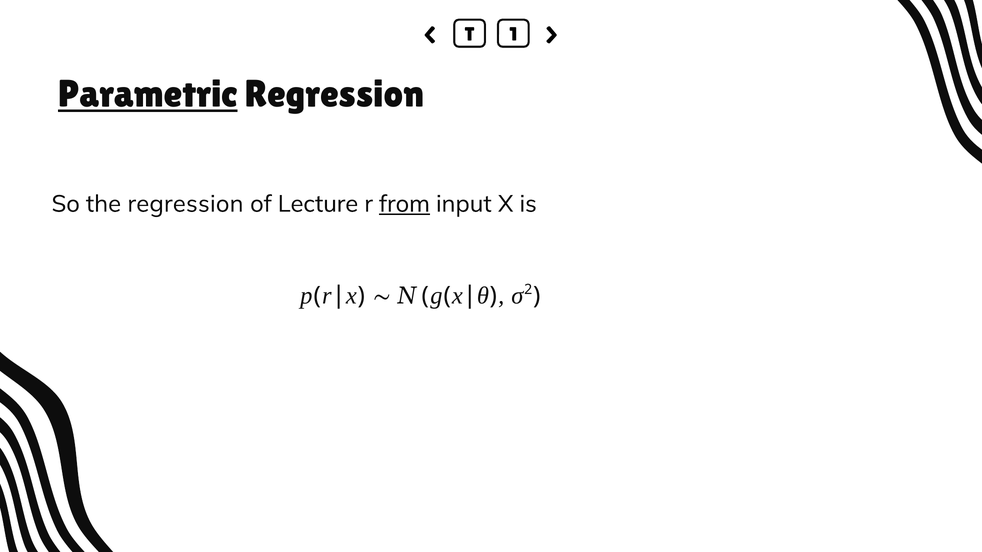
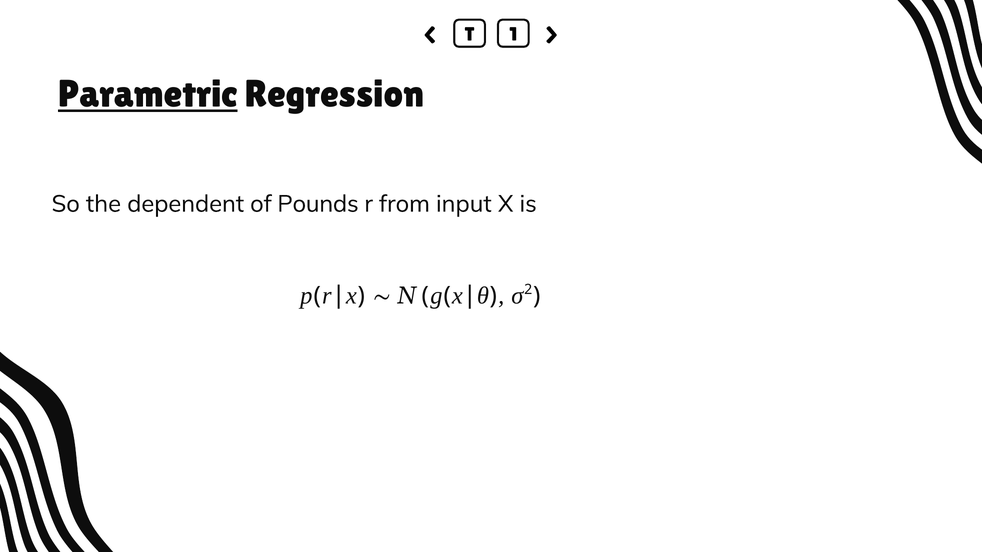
the regression: regression -> dependent
Lecture: Lecture -> Pounds
from underline: present -> none
